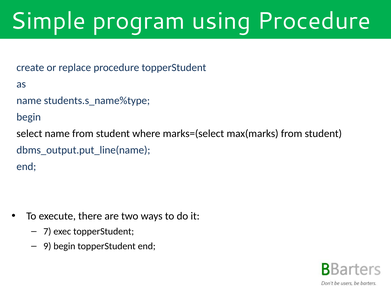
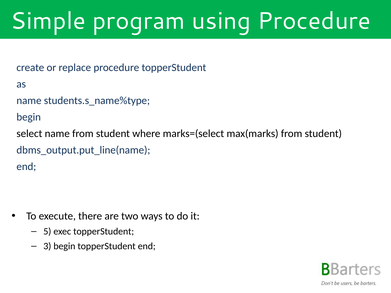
7: 7 -> 5
9: 9 -> 3
